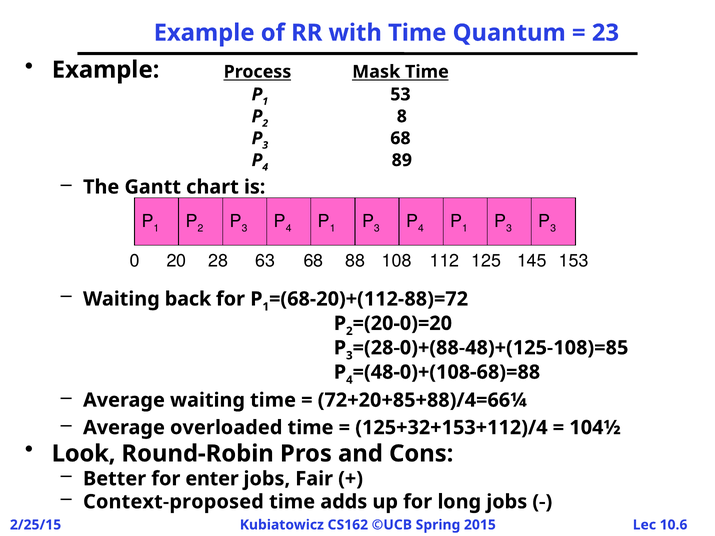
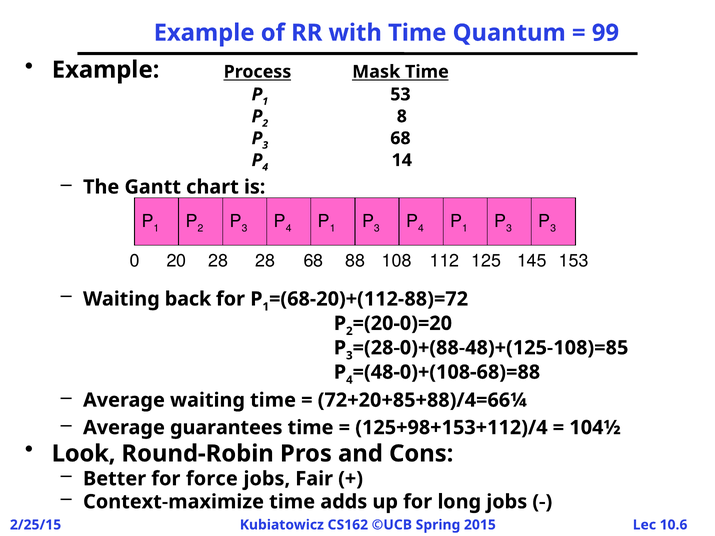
23: 23 -> 99
89: 89 -> 14
28 63: 63 -> 28
overloaded: overloaded -> guarantees
125+32+153+112)/4: 125+32+153+112)/4 -> 125+98+153+112)/4
enter: enter -> force
Context-proposed: Context-proposed -> Context-maximize
